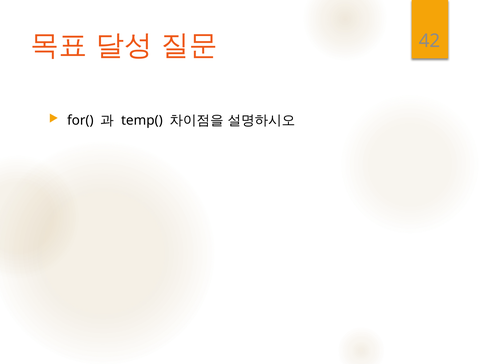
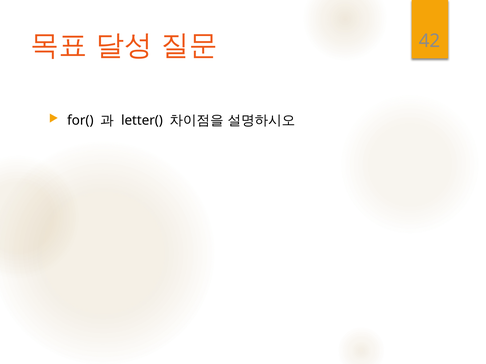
temp(: temp( -> letter(
